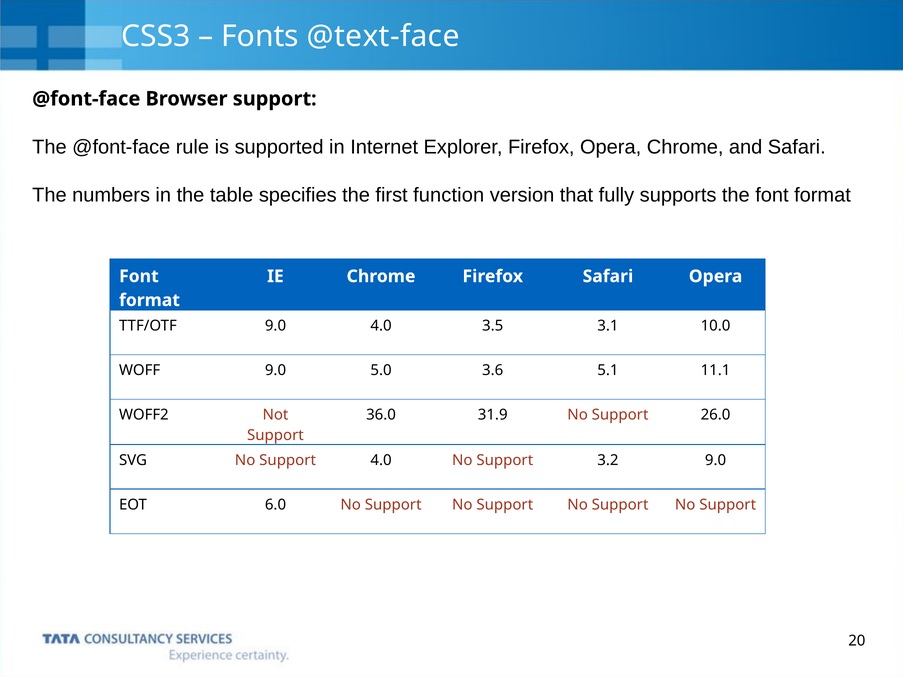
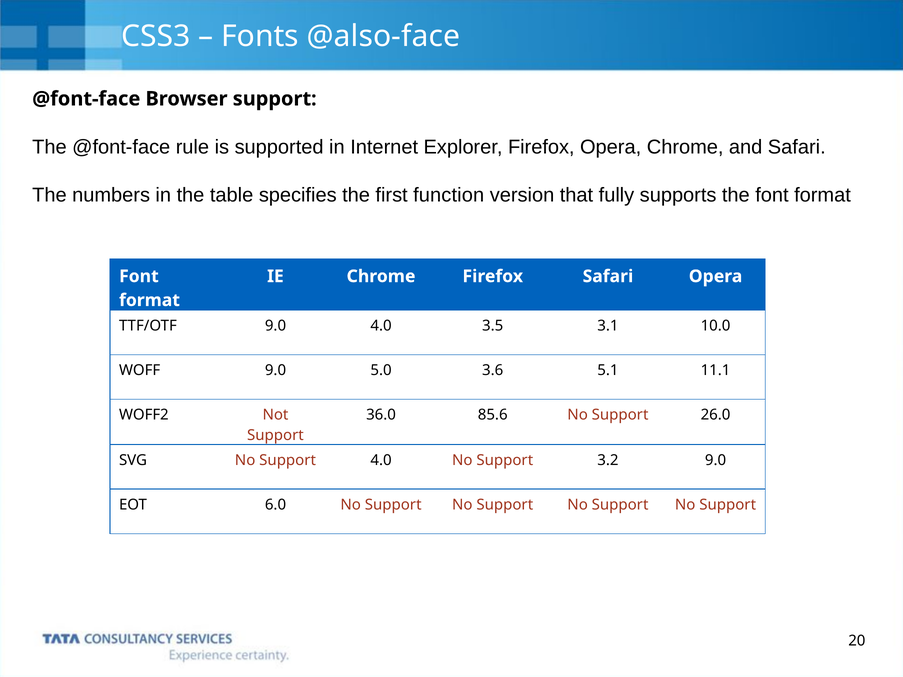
@text-face: @text-face -> @also-face
31.9: 31.9 -> 85.6
